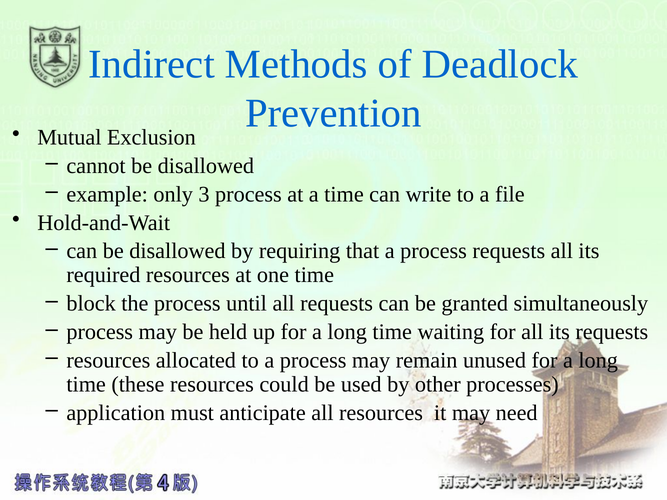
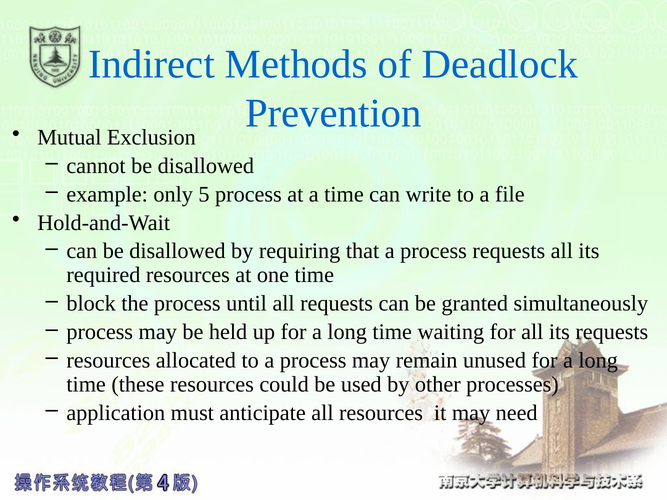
3: 3 -> 5
